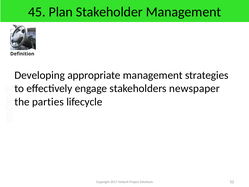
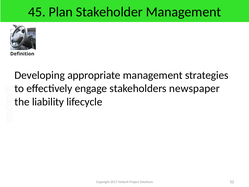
parties: parties -> liability
